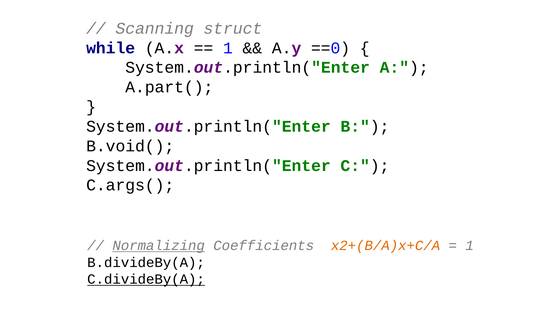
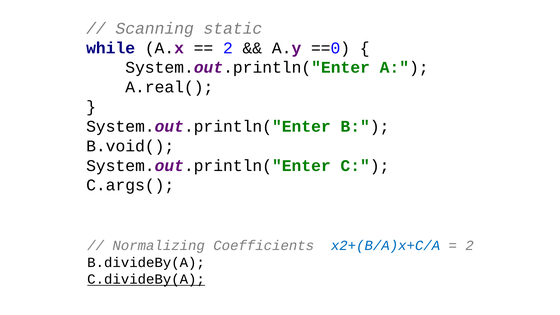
struct: struct -> static
1 at (228, 48): 1 -> 2
A.part(: A.part( -> A.real(
Normalizing underline: present -> none
x2+(B/A)x+C/A colour: orange -> blue
1 at (470, 246): 1 -> 2
